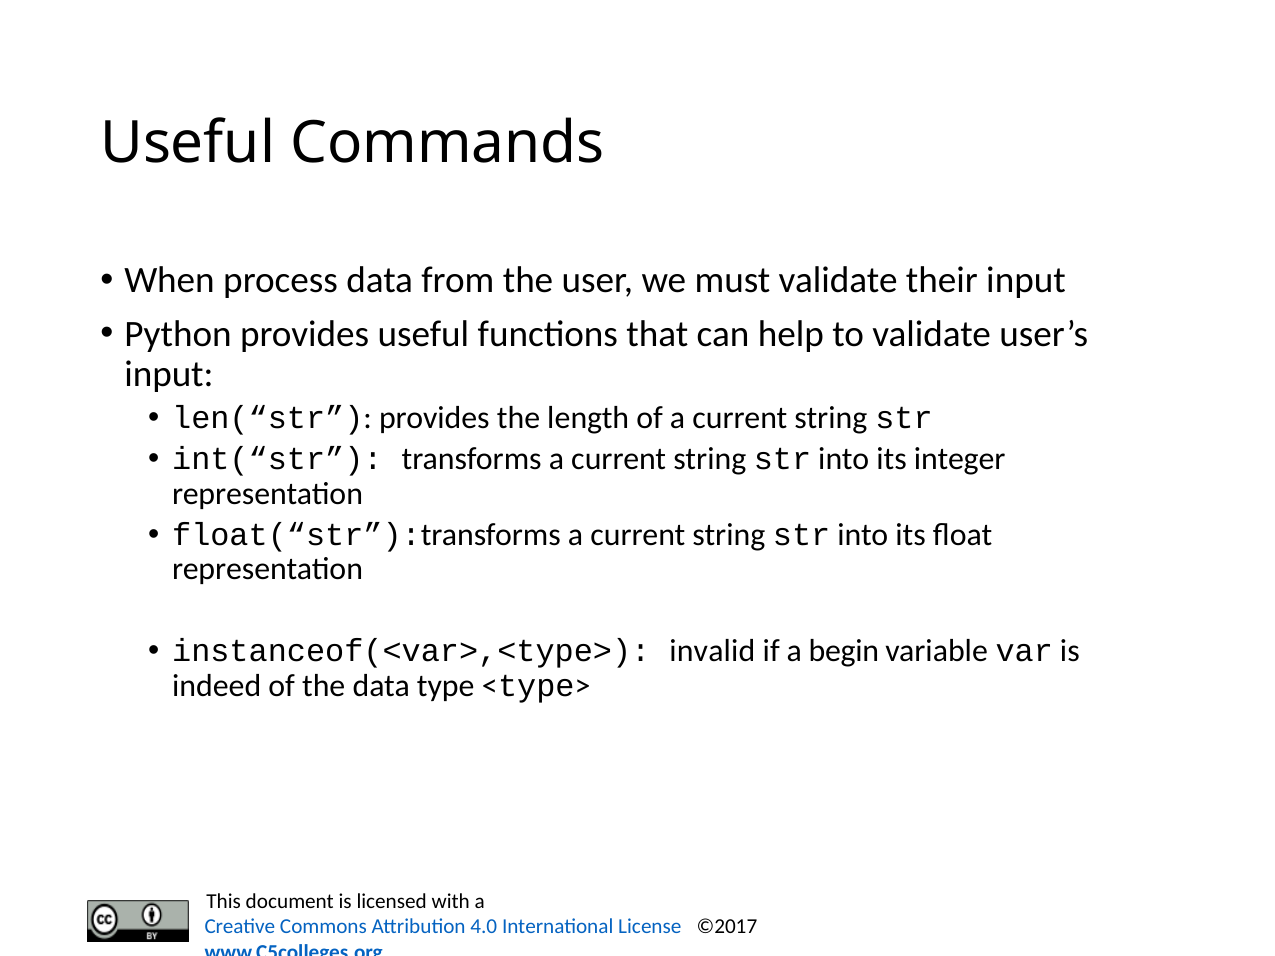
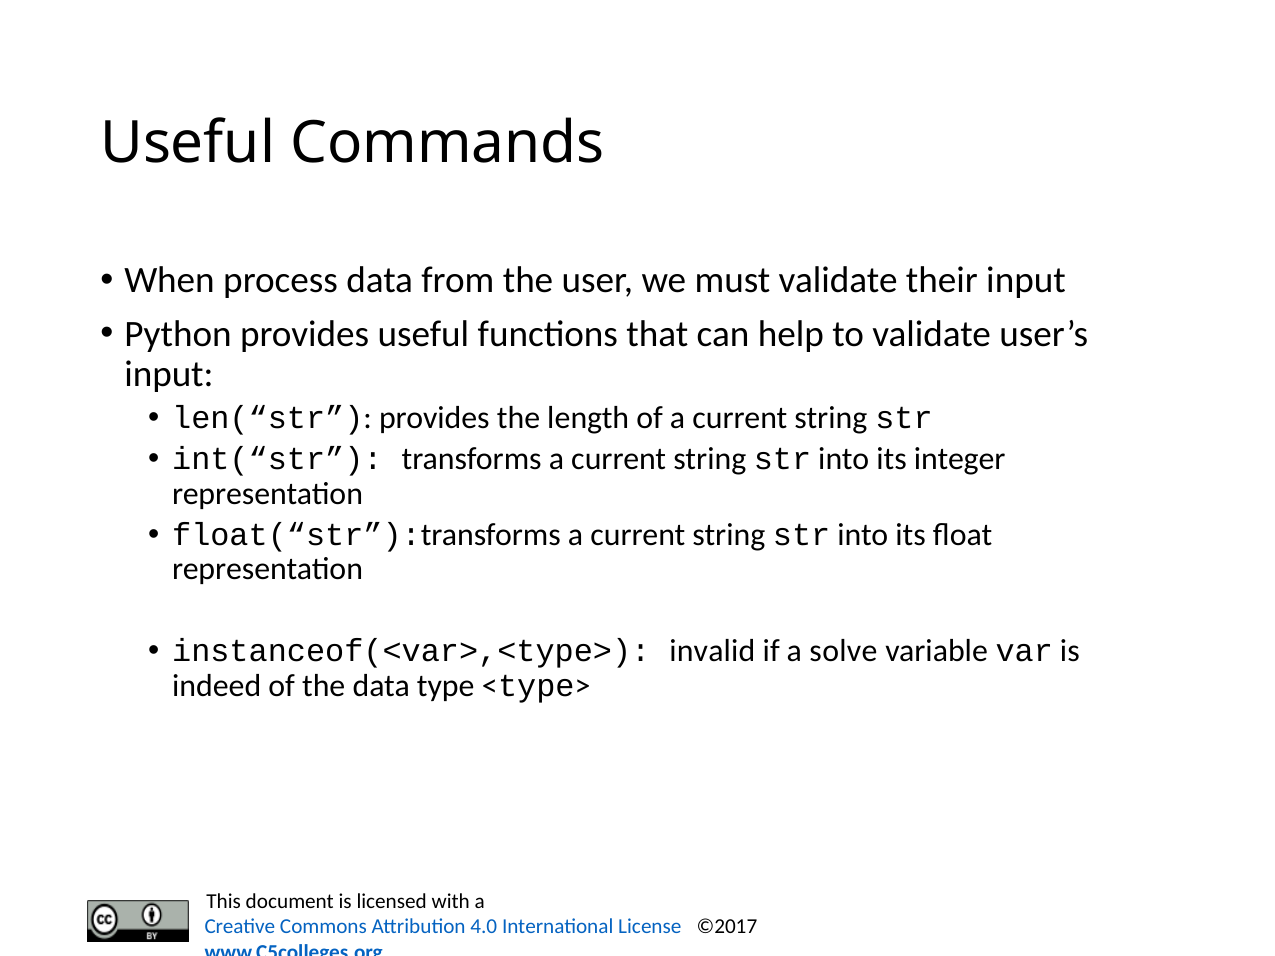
begin: begin -> solve
